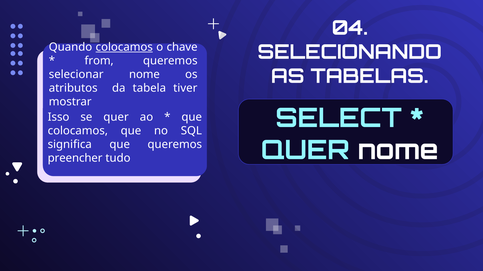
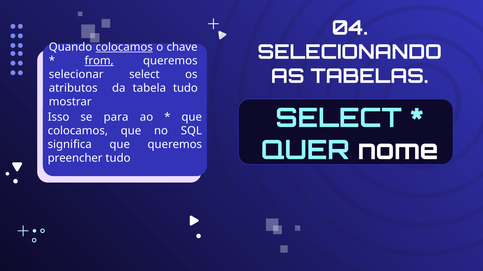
from underline: none -> present
selecionar nome: nome -> select
tabela tiver: tiver -> tudo
se quer: quer -> para
